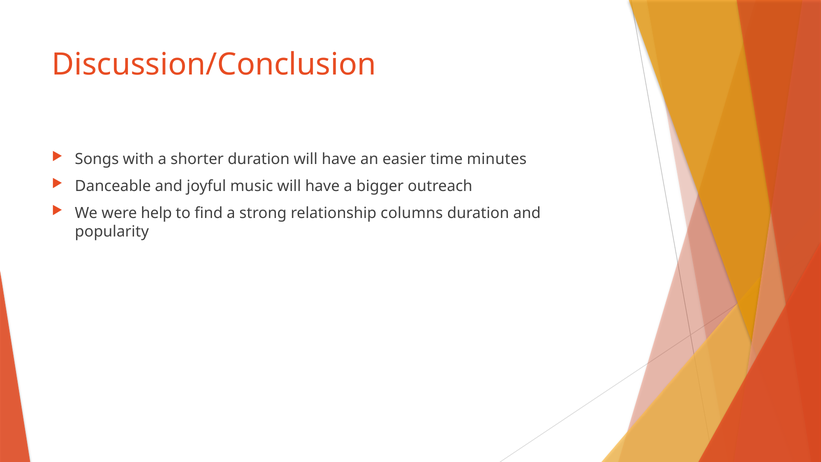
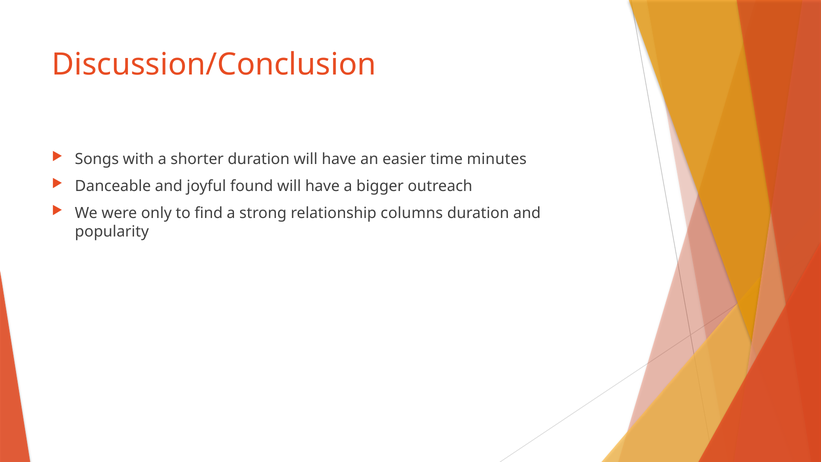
music: music -> found
help: help -> only
